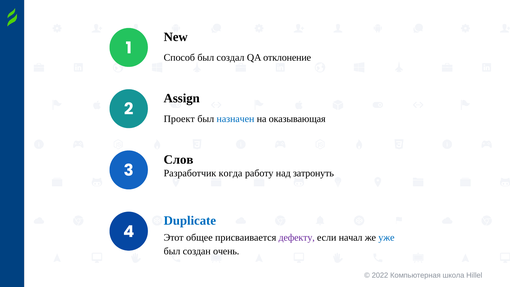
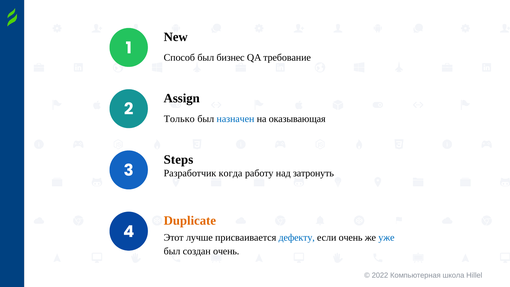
создал: создал -> бизнес
отклонение: отклонение -> требование
Проект: Проект -> Только
Слов: Слов -> Steps
Duplicate colour: blue -> orange
общее: общее -> лучше
дефекту colour: purple -> blue
если начал: начал -> очень
